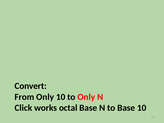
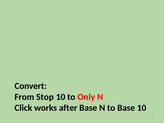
From Only: Only -> Stop
octal: octal -> after
